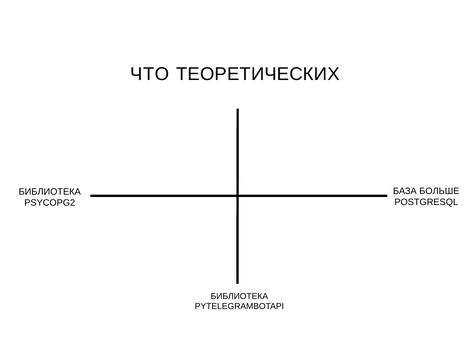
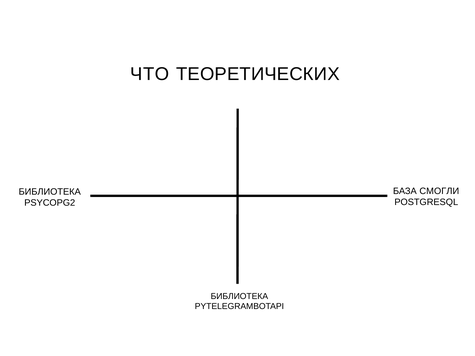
БОЛЬШЕ: БОЛЬШЕ -> СМОГЛИ
